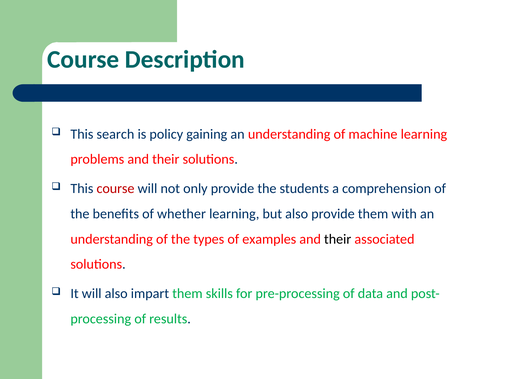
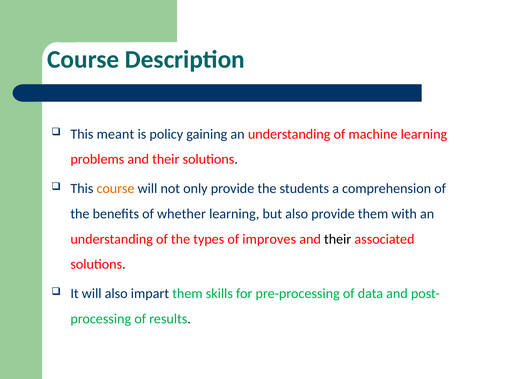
search: search -> meant
course at (115, 189) colour: red -> orange
examples: examples -> improves
